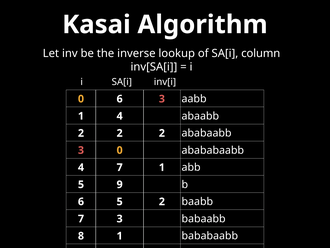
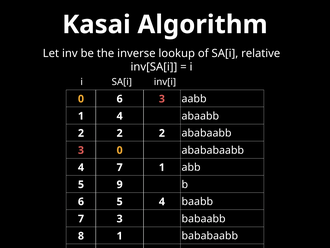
column: column -> relative
5 2: 2 -> 4
